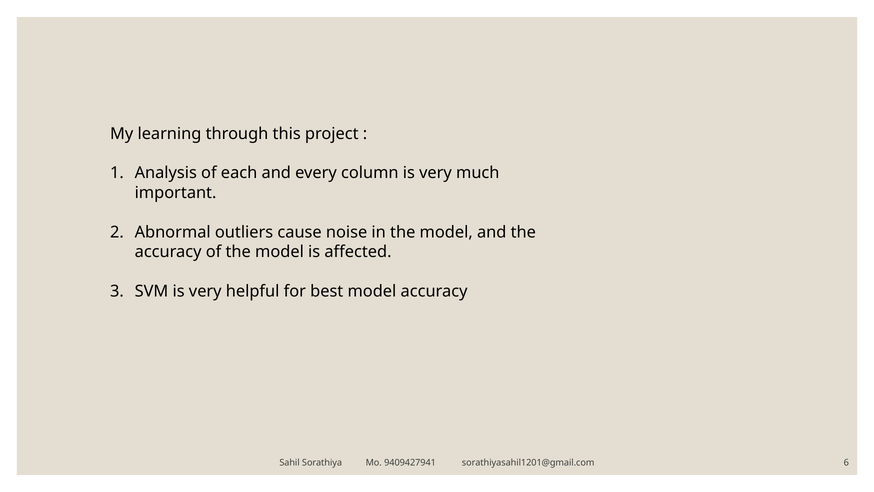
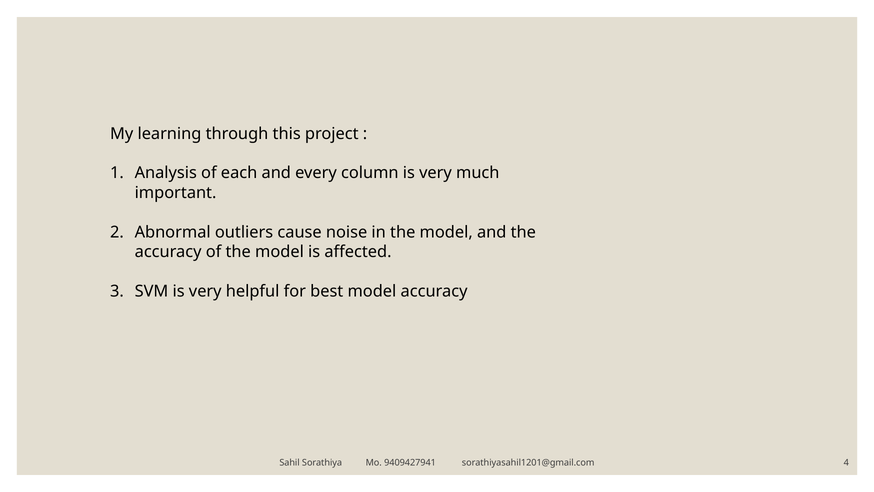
6: 6 -> 4
